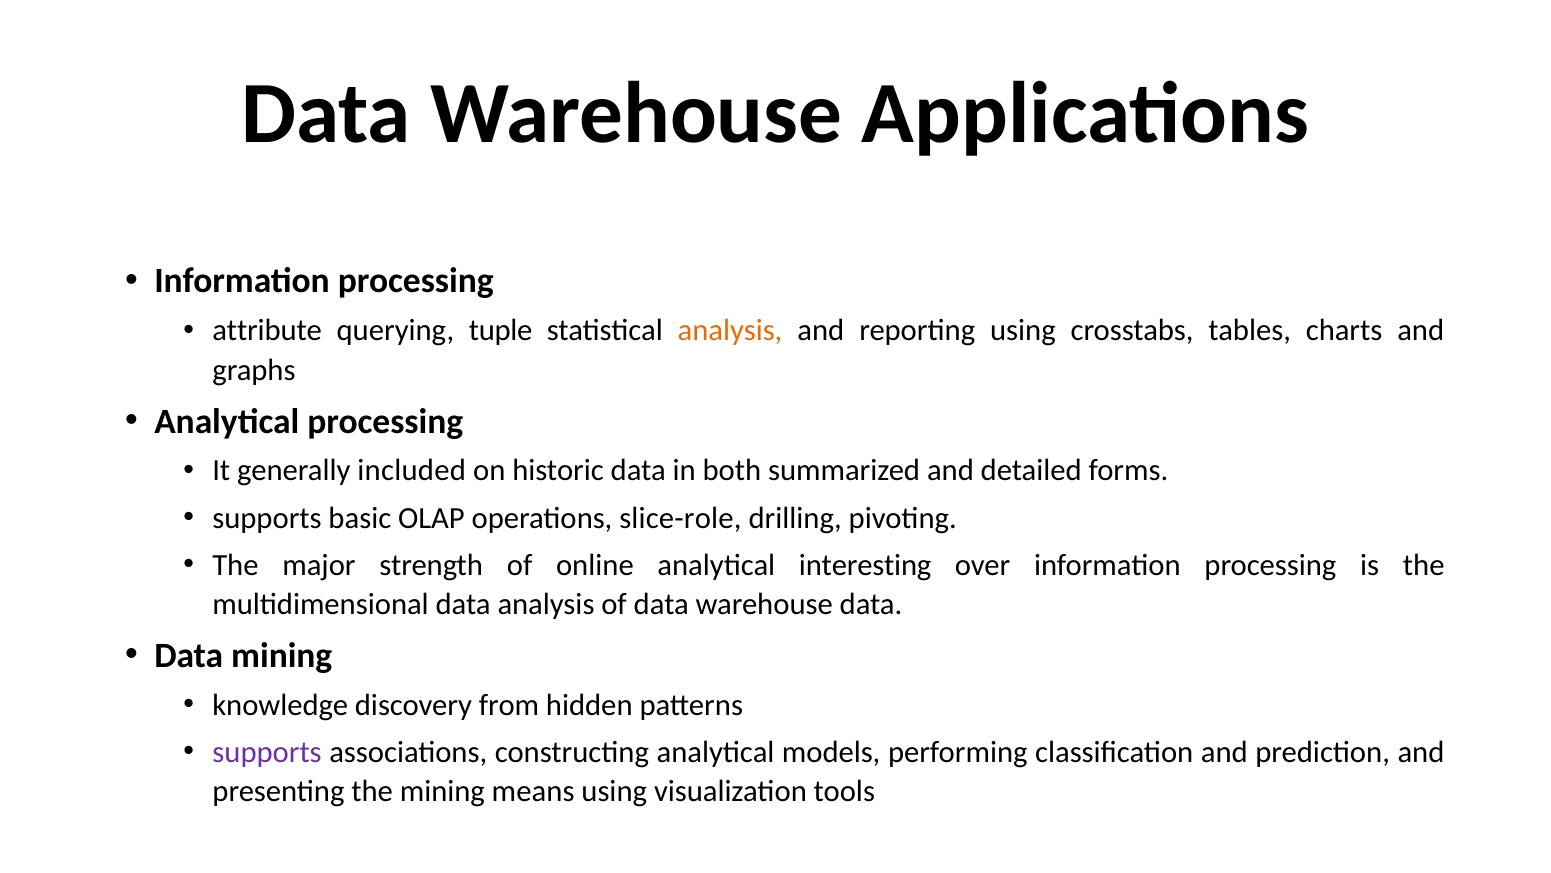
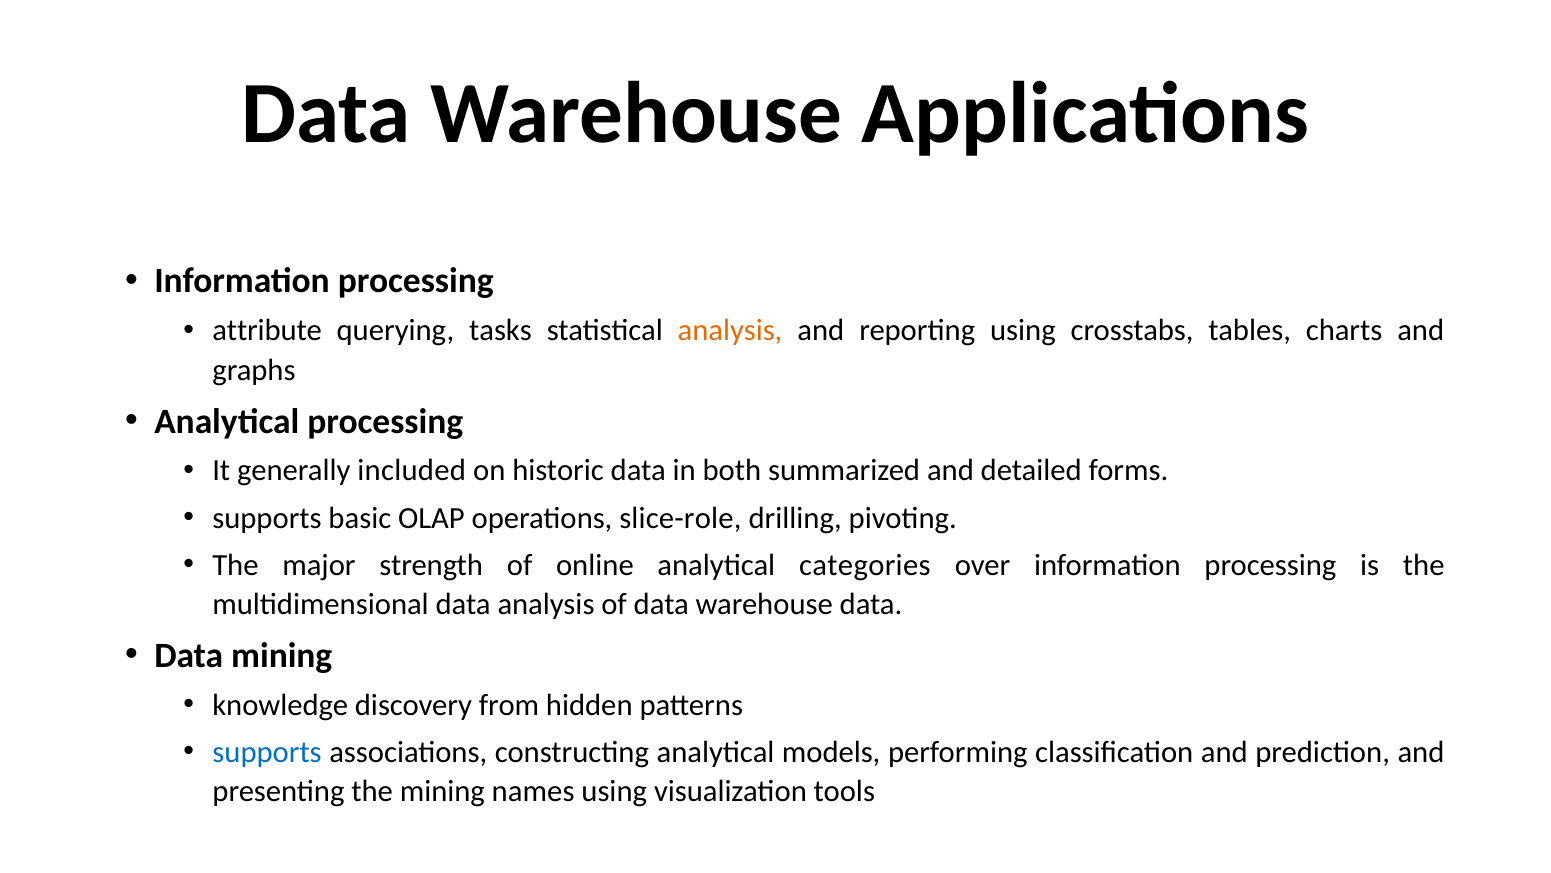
tuple: tuple -> tasks
interesting: interesting -> categories
supports at (267, 752) colour: purple -> blue
means: means -> names
